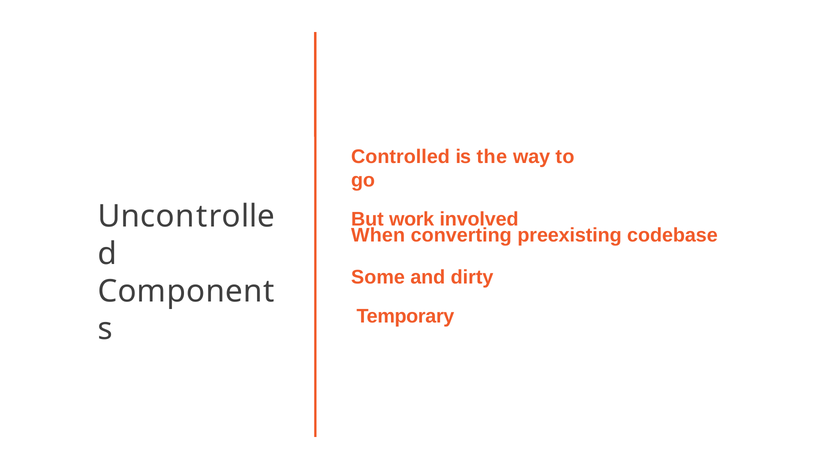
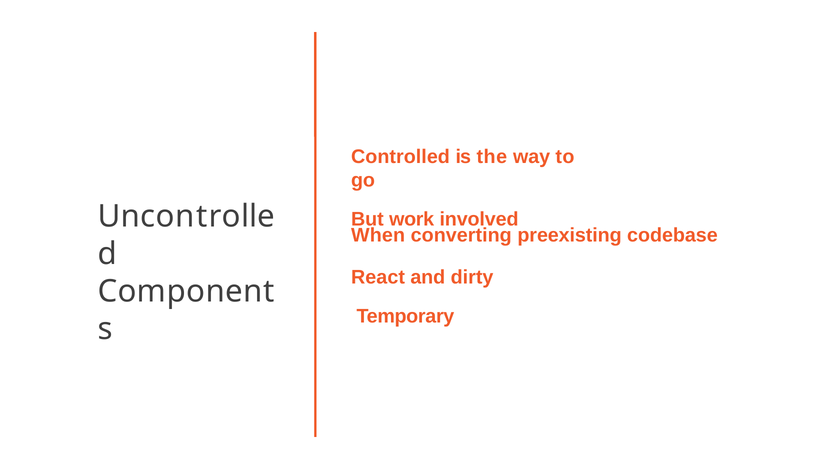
Some: Some -> React
